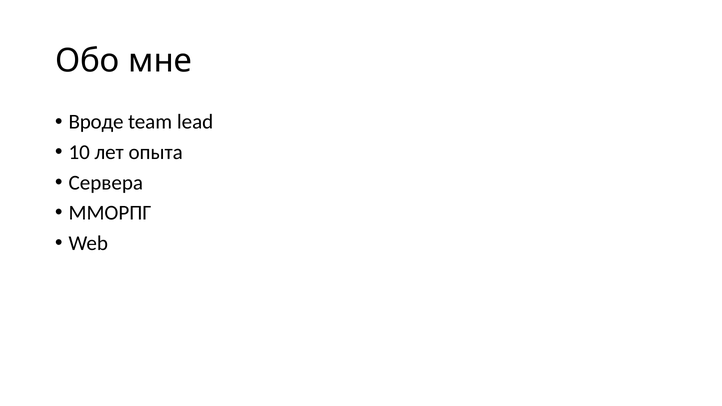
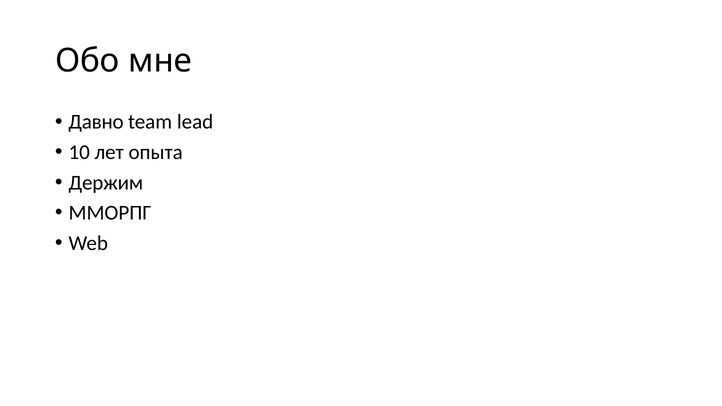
Вроде: Вроде -> Давно
Сервера: Сервера -> Держим
